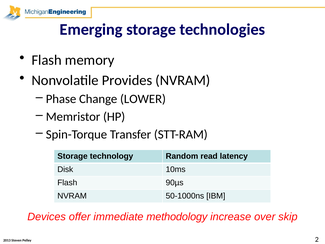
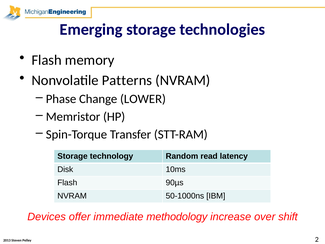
Provides: Provides -> Patterns
skip: skip -> shift
